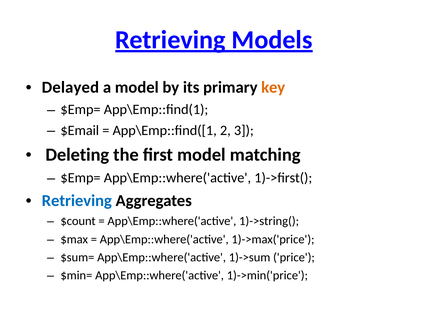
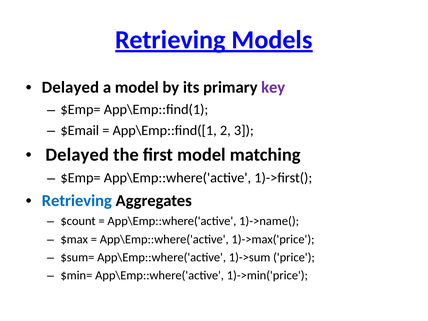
key colour: orange -> purple
Deleting at (77, 155): Deleting -> Delayed
1)->string(: 1)->string( -> 1)->name(
